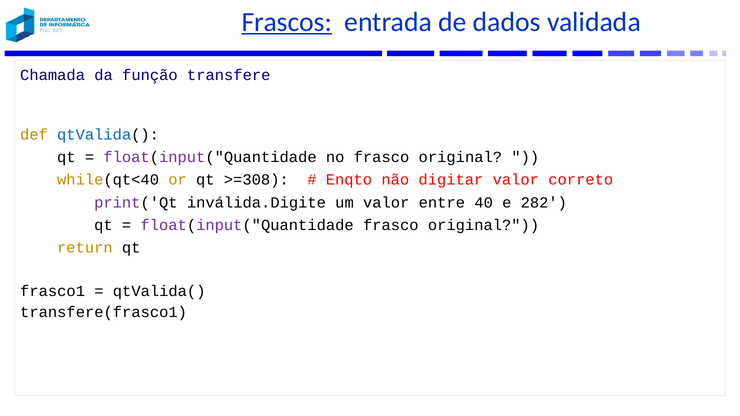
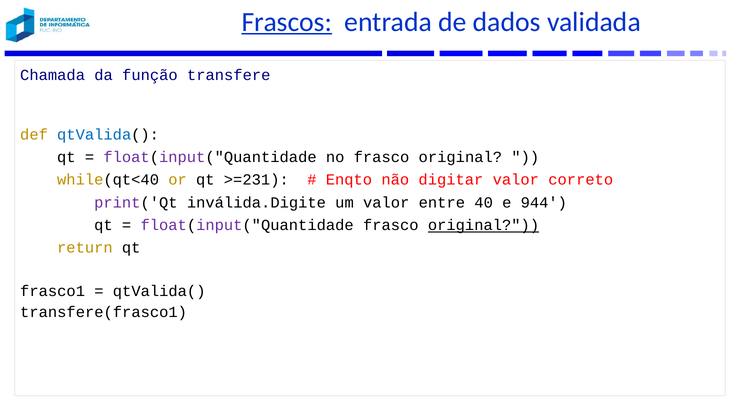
>=308: >=308 -> >=231
282: 282 -> 944
original at (484, 225) underline: none -> present
